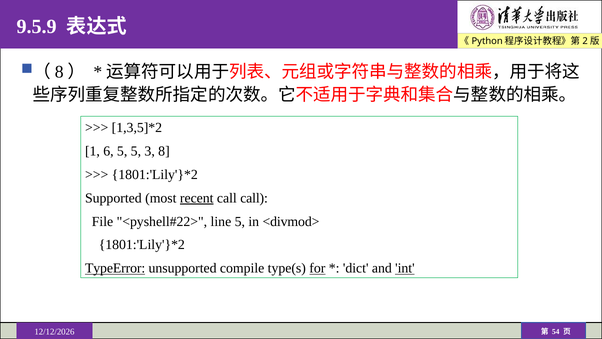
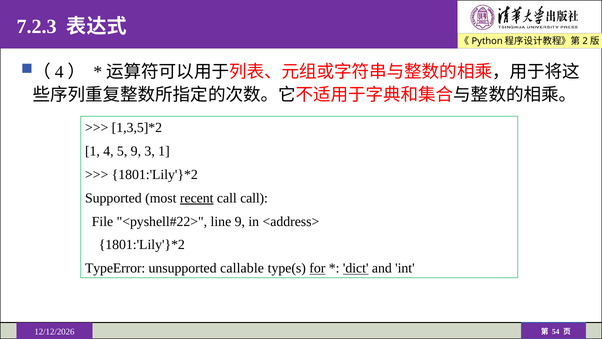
9.5.9: 9.5.9 -> 7.2.3
8 at (59, 72): 8 -> 4
1 6: 6 -> 4
5 5: 5 -> 9
3 8: 8 -> 1
line 5: 5 -> 9
<divmod>: <divmod> -> <address>
TypeError underline: present -> none
compile: compile -> callable
dict underline: none -> present
int underline: present -> none
